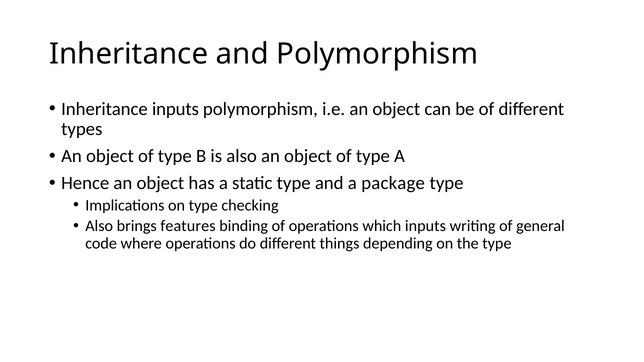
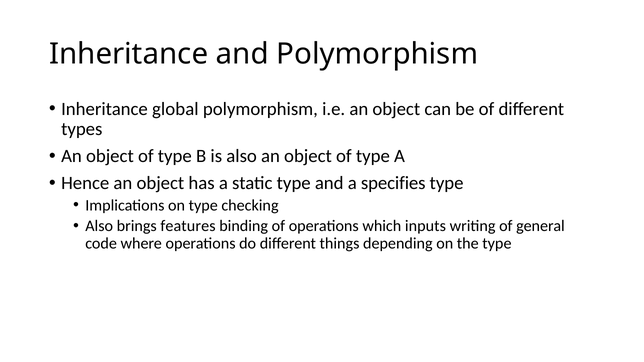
Inheritance inputs: inputs -> global
package: package -> specifies
